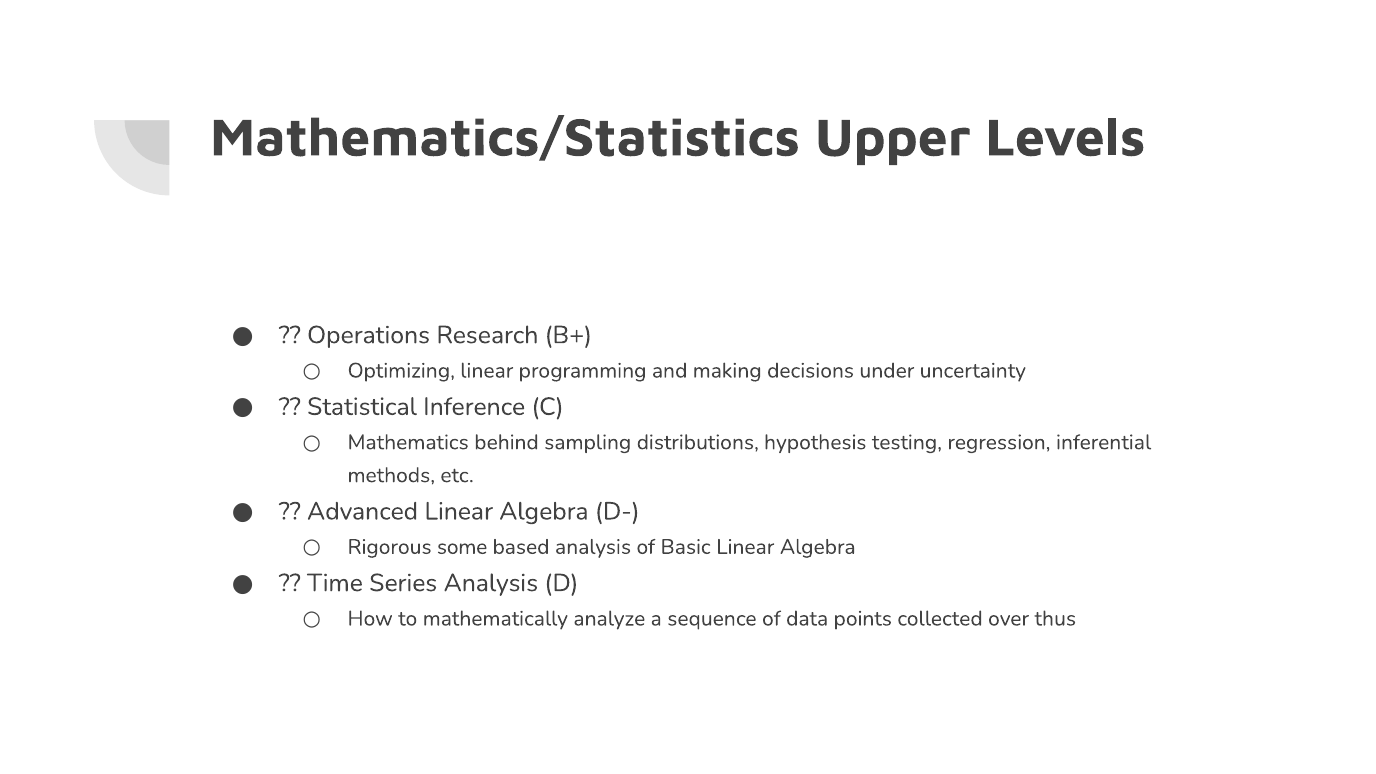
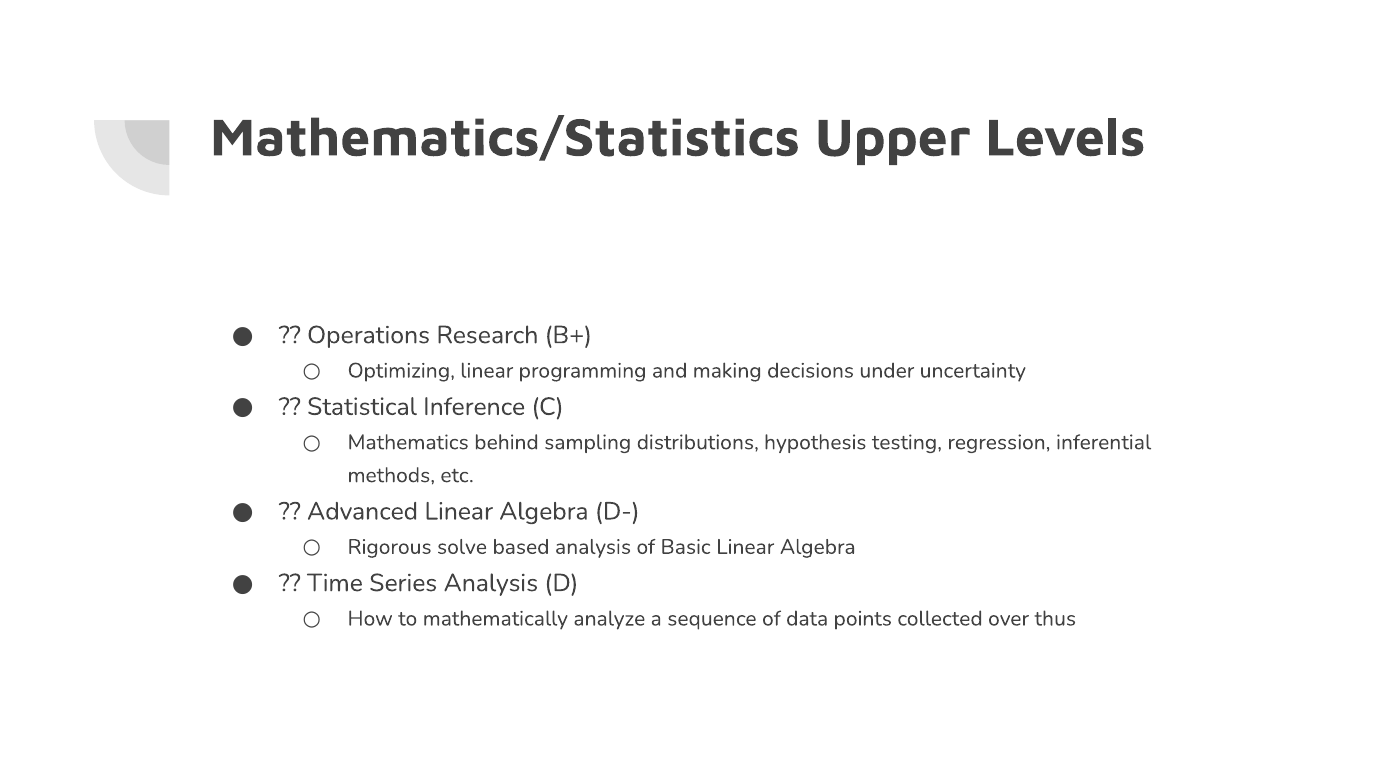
some: some -> solve
